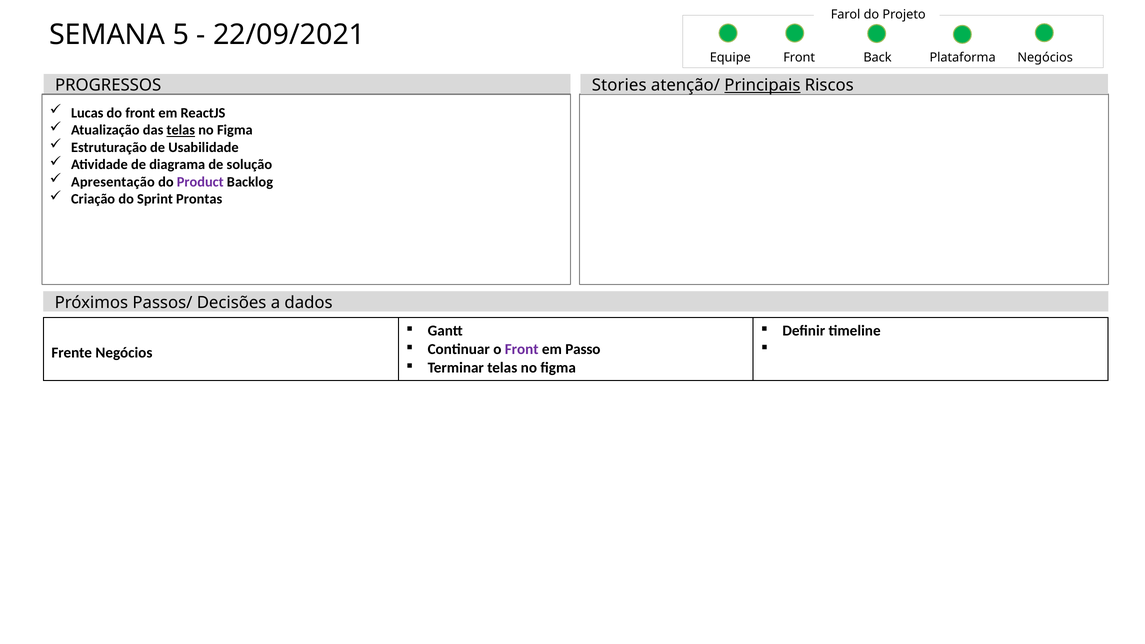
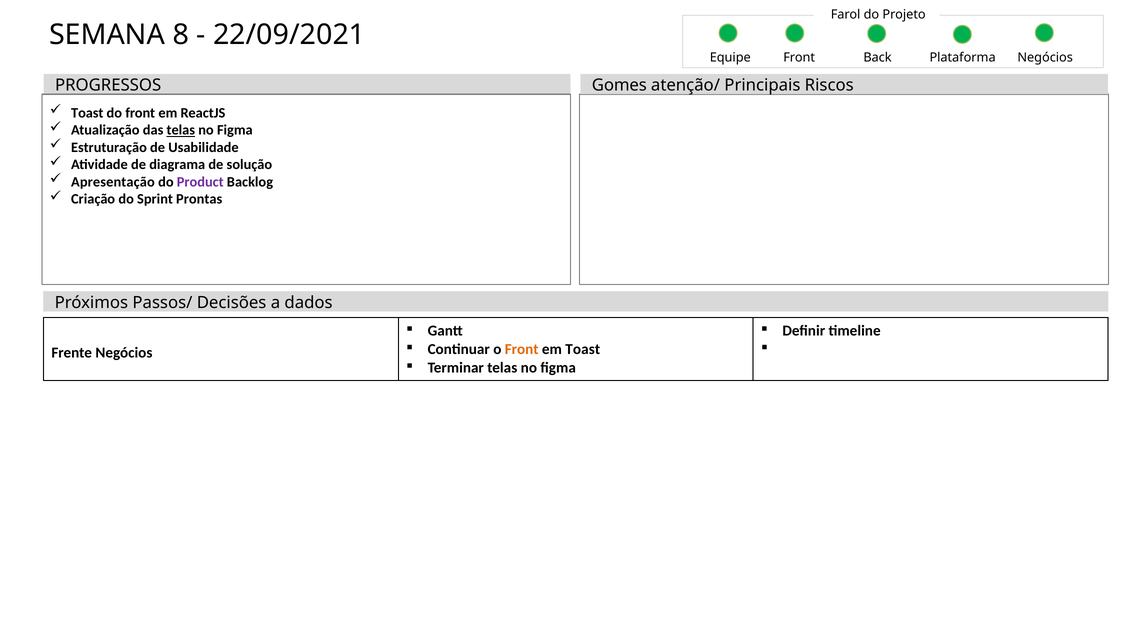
5: 5 -> 8
Stories: Stories -> Gomes
Principais underline: present -> none
Lucas at (87, 113): Lucas -> Toast
Front at (522, 349) colour: purple -> orange
em Passo: Passo -> Toast
